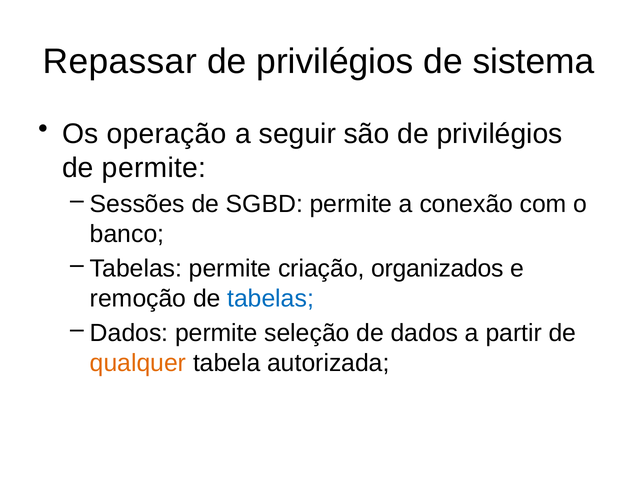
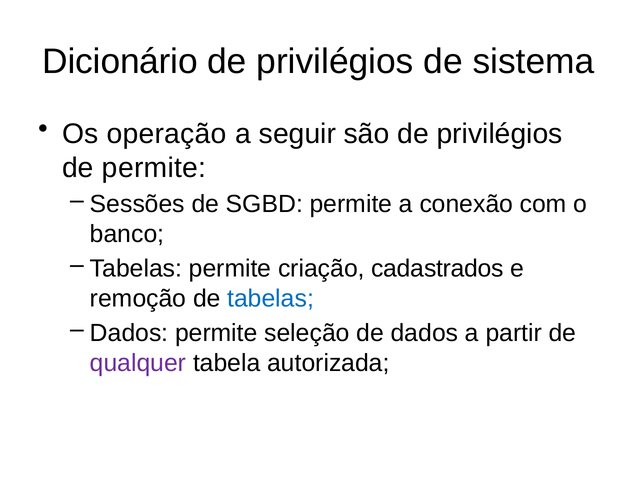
Repassar: Repassar -> Dicionário
organizados: organizados -> cadastrados
qualquer colour: orange -> purple
